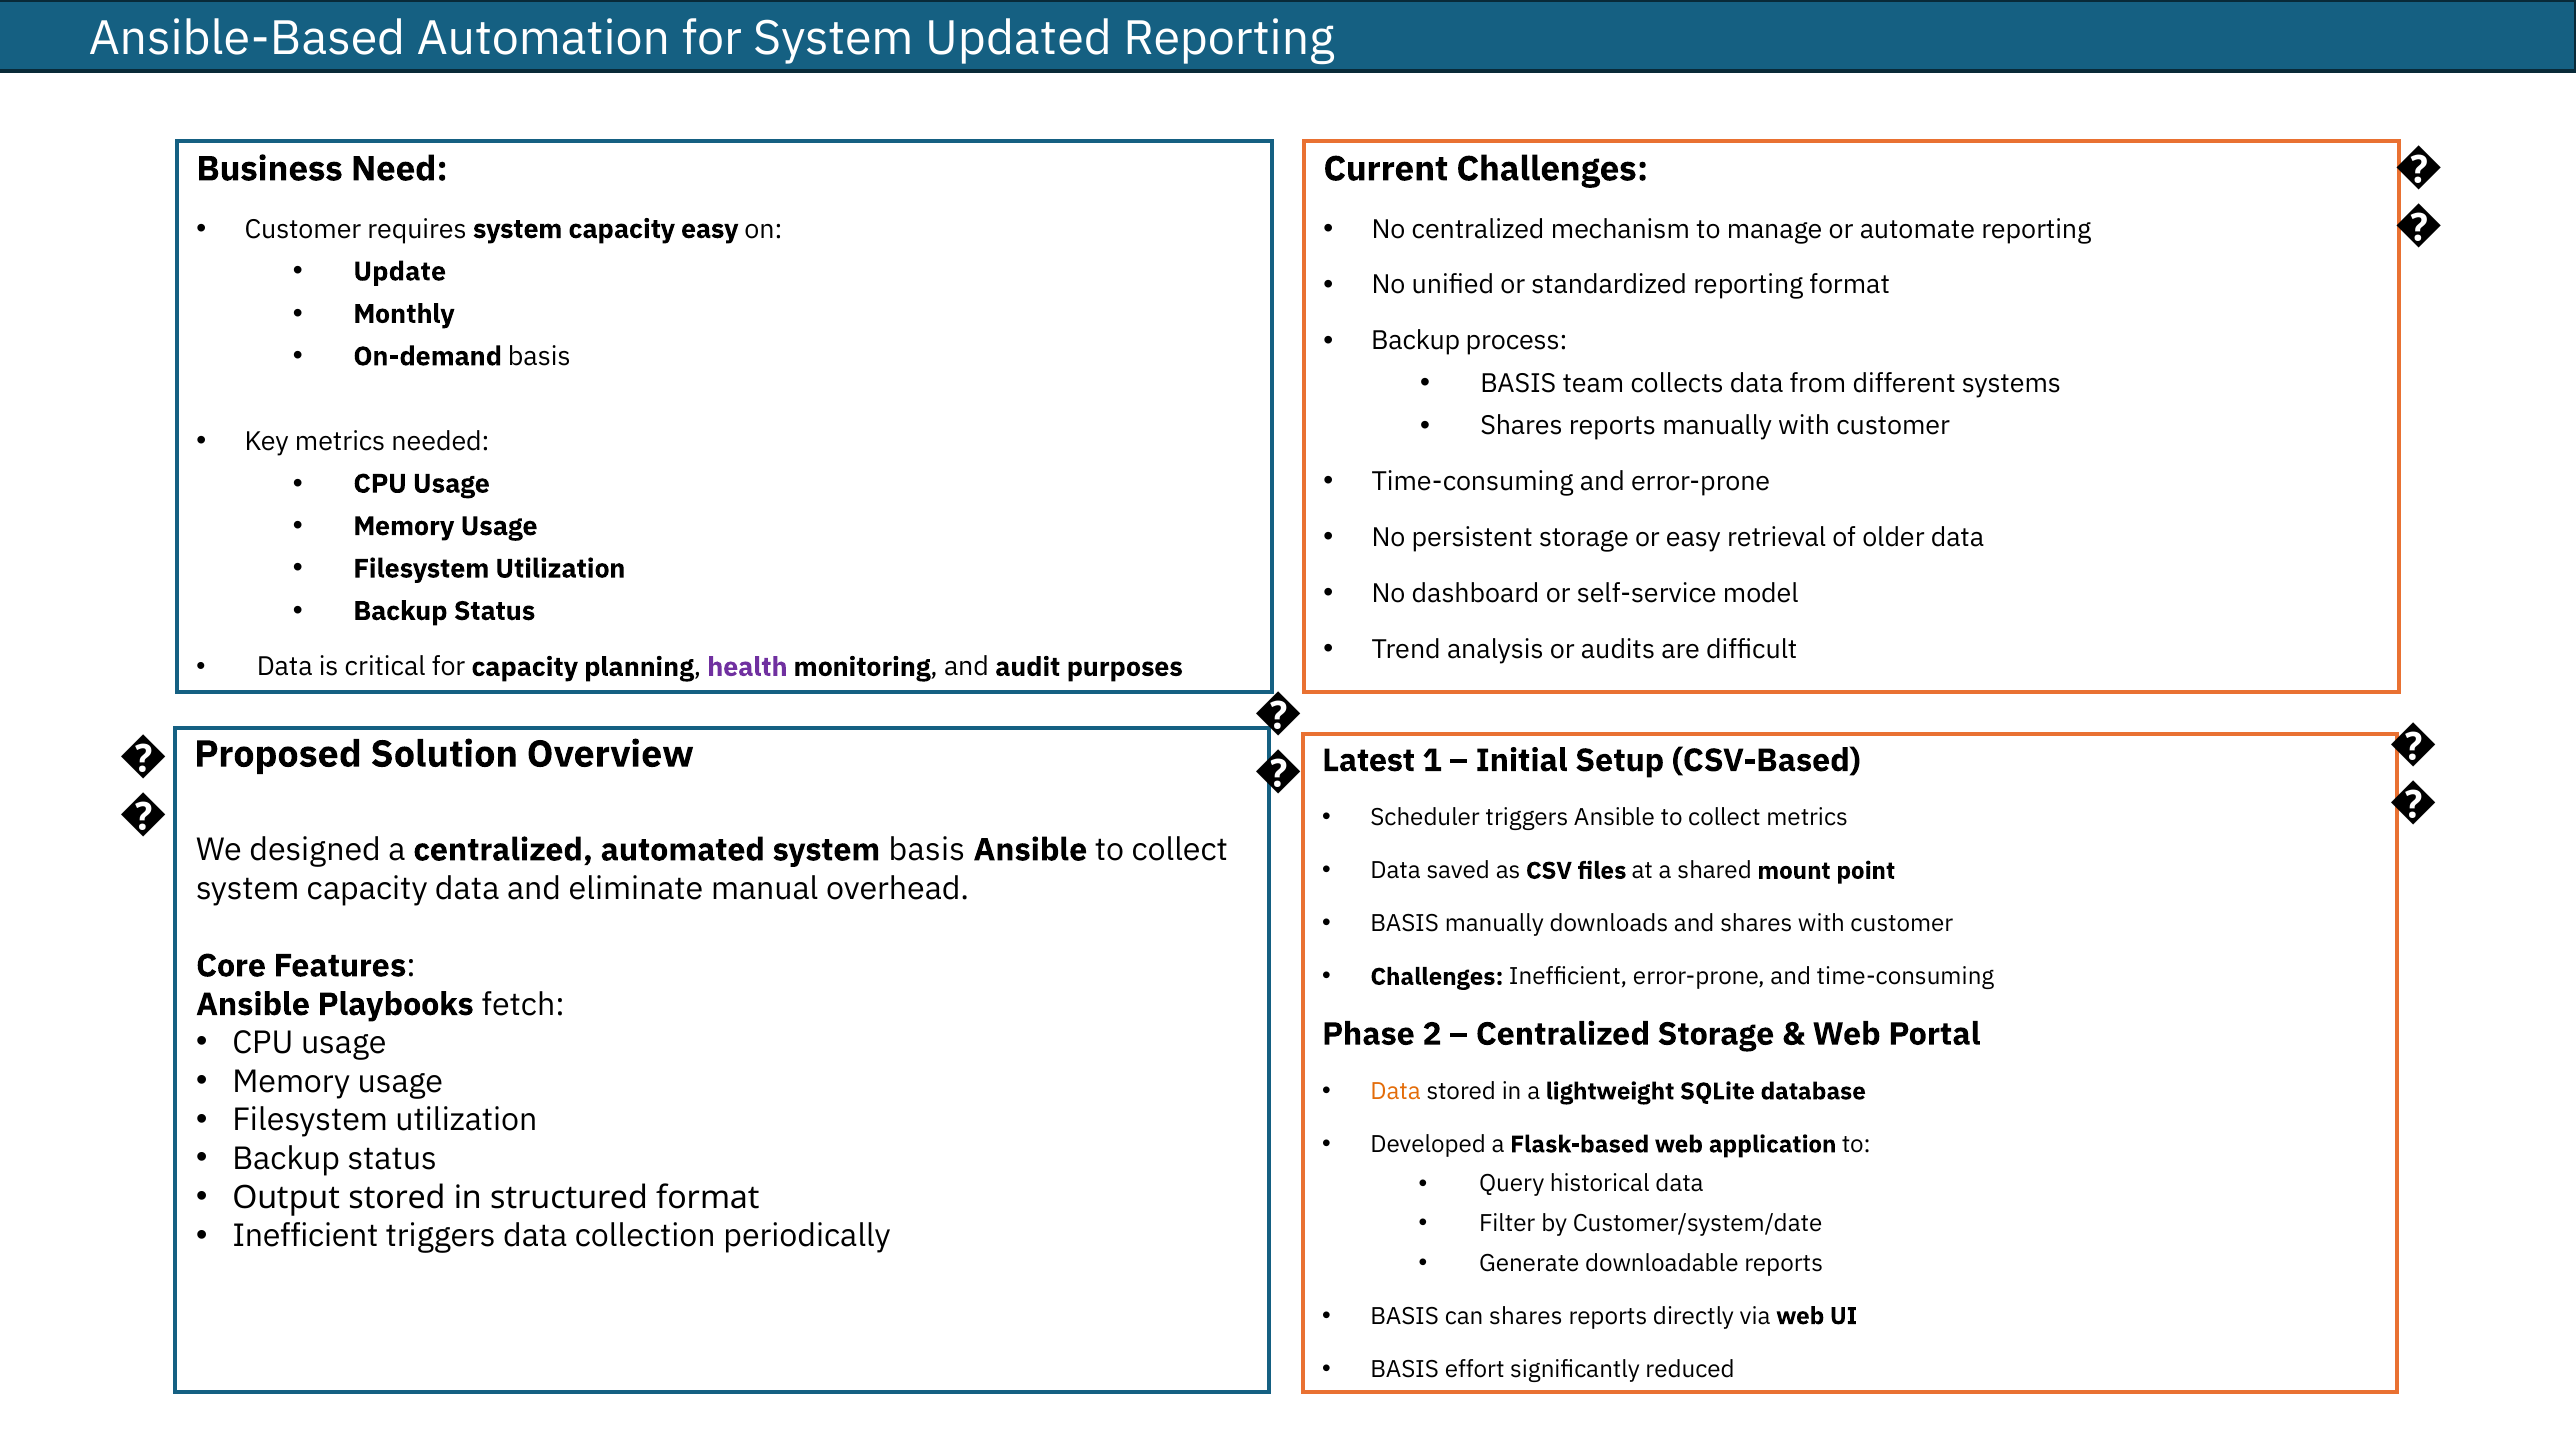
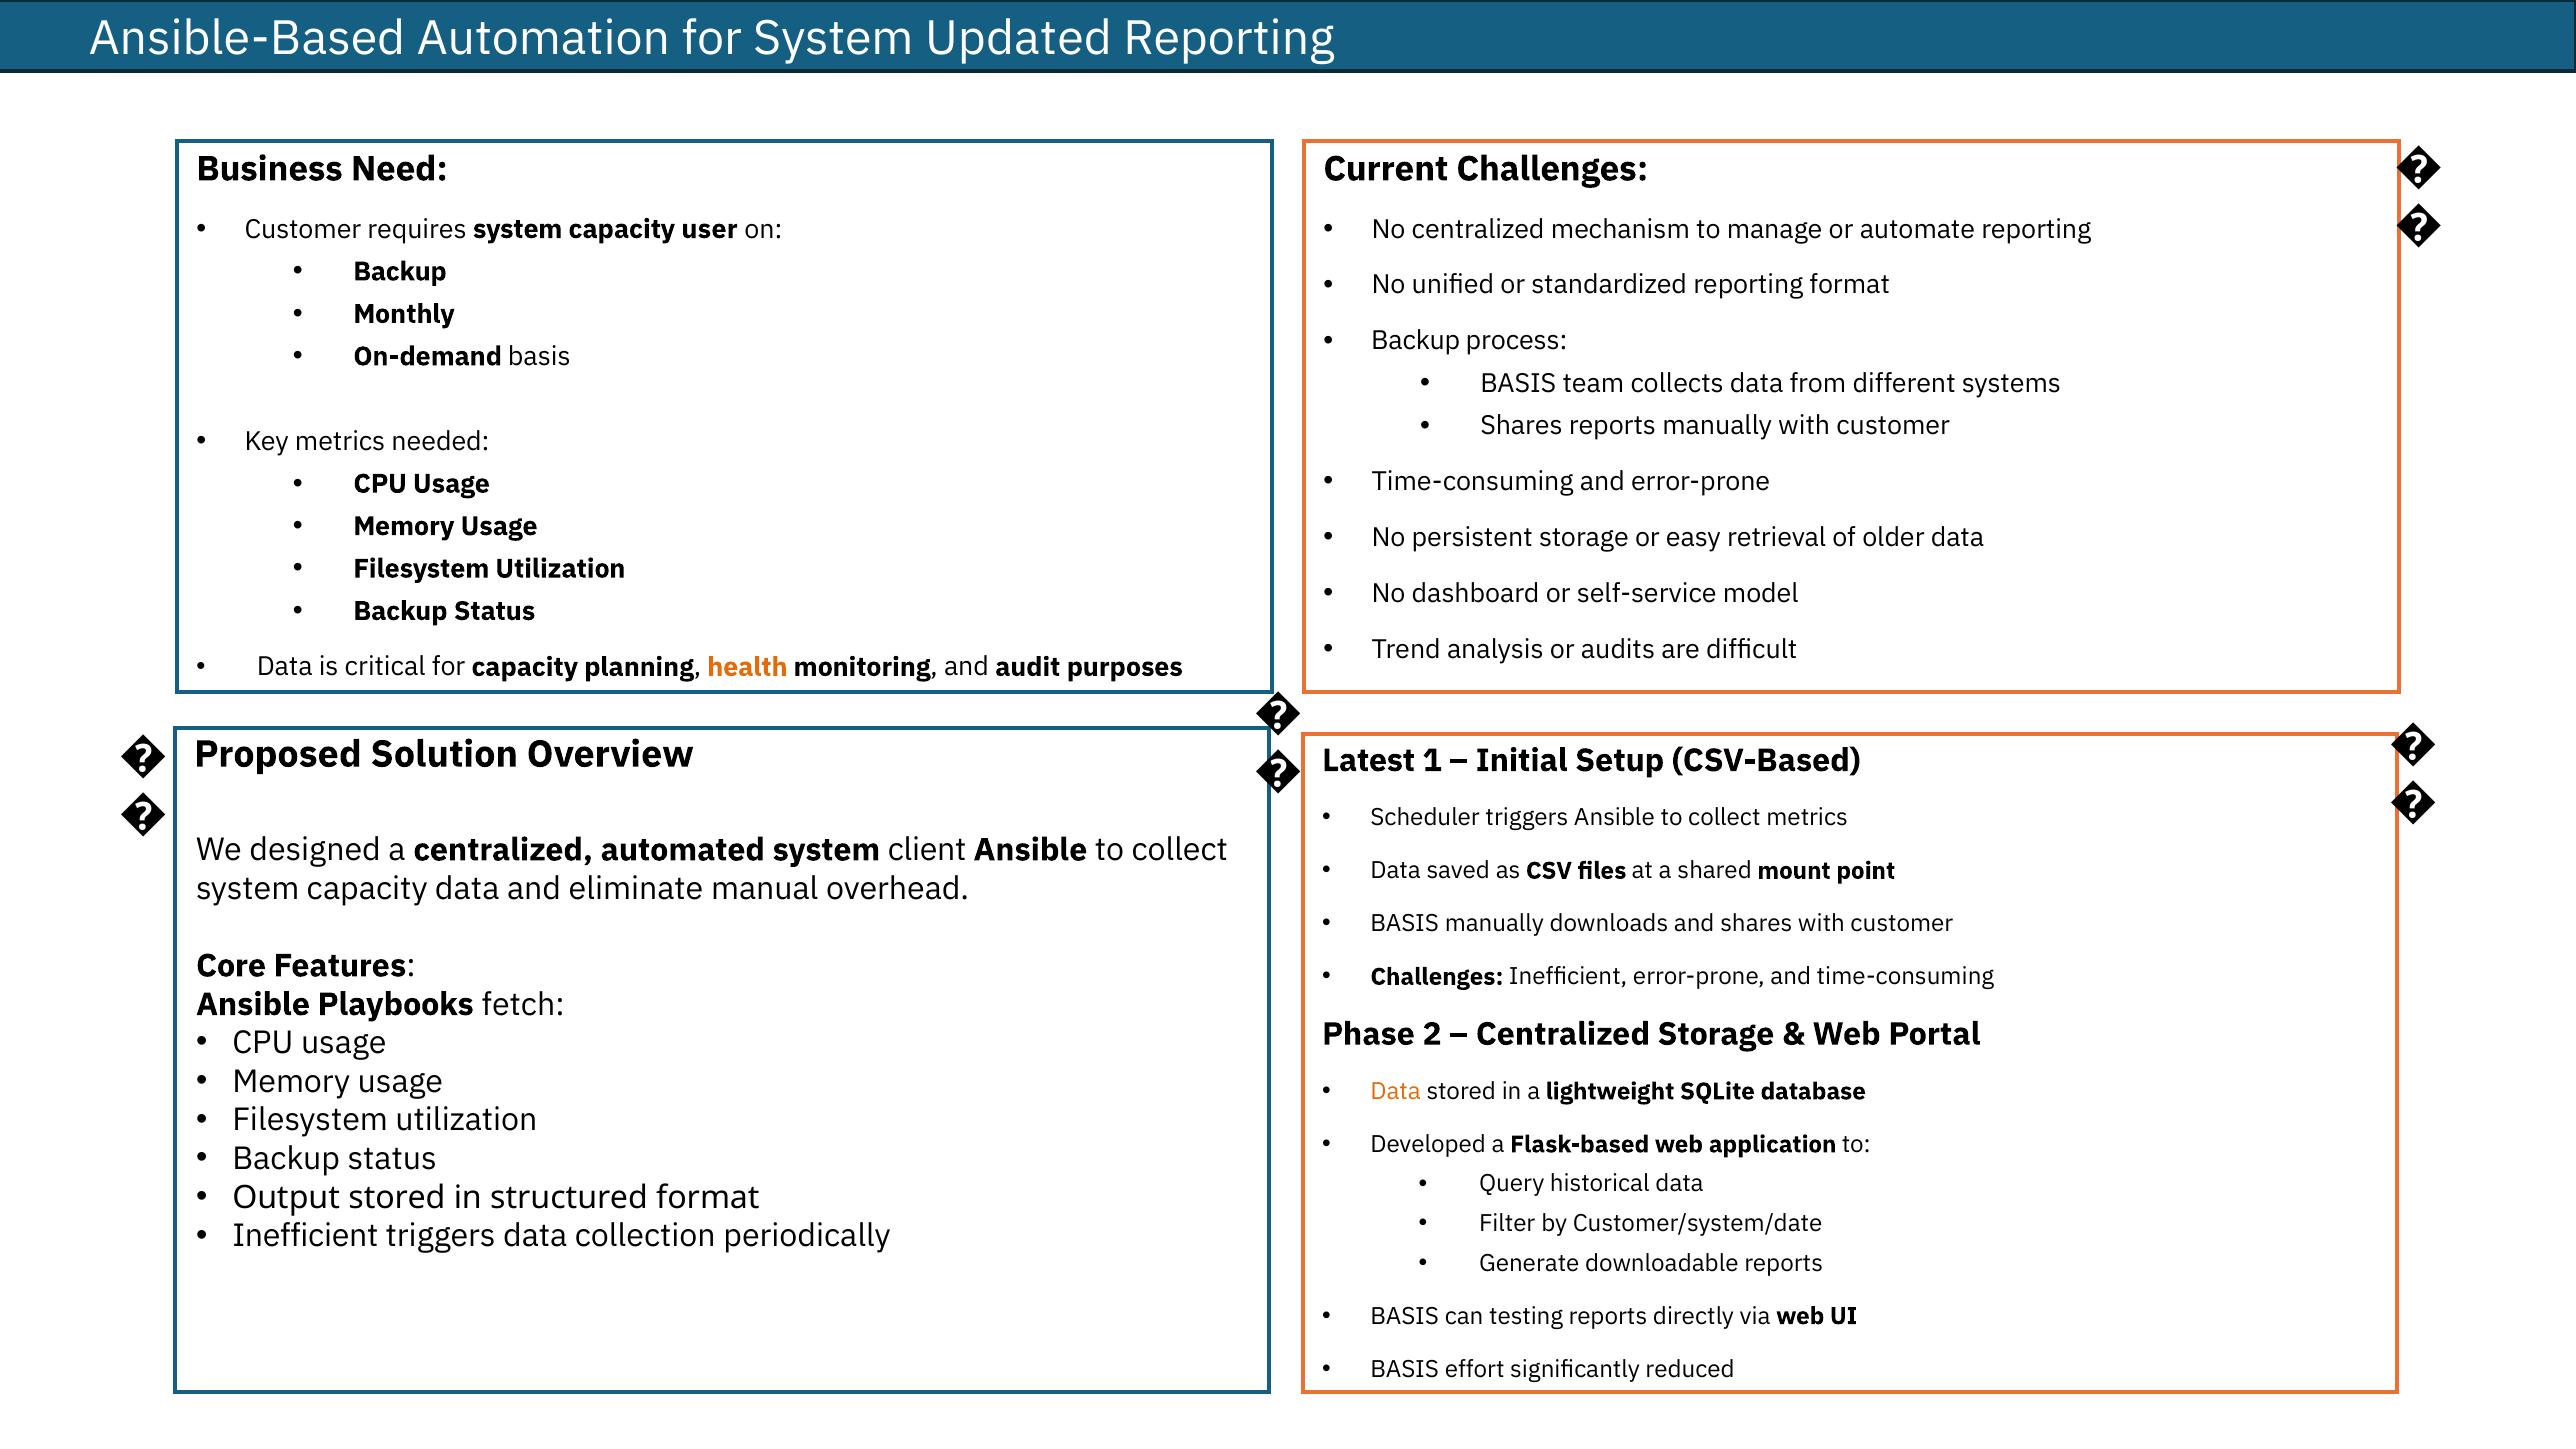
capacity easy: easy -> user
Update at (400, 272): Update -> Backup
health colour: purple -> orange
system basis: basis -> client
can shares: shares -> testing
